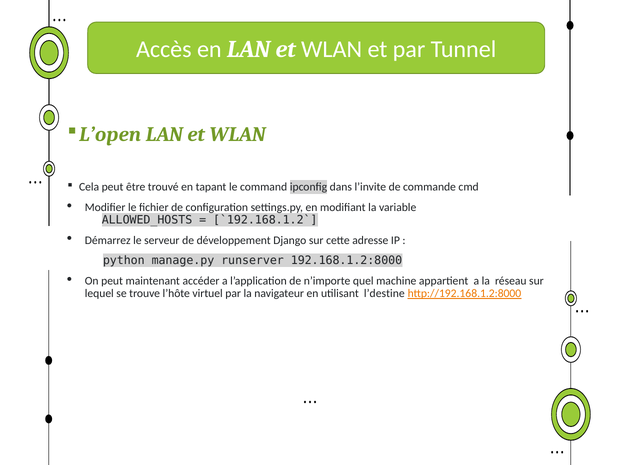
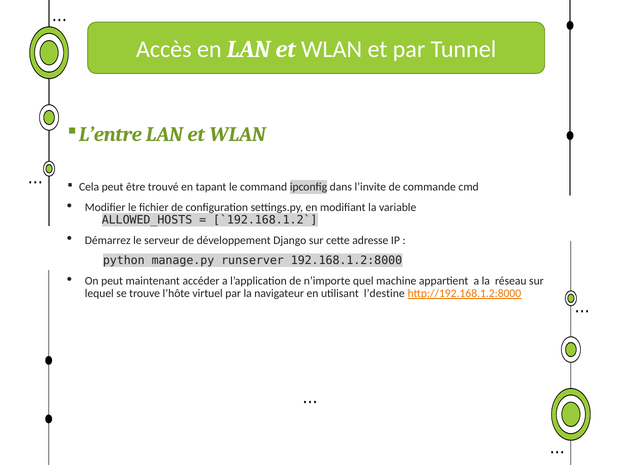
L’open: L’open -> L’entre
